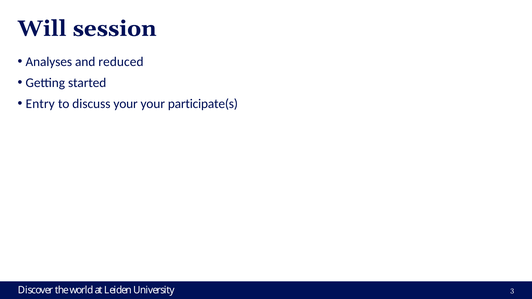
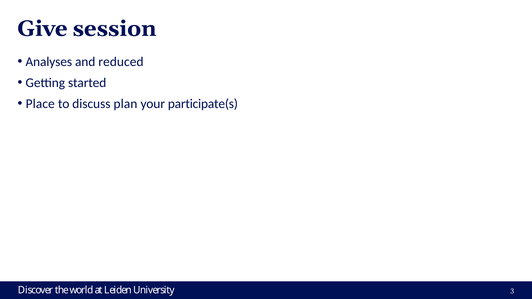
Will: Will -> Give
Entry: Entry -> Place
discuss your: your -> plan
